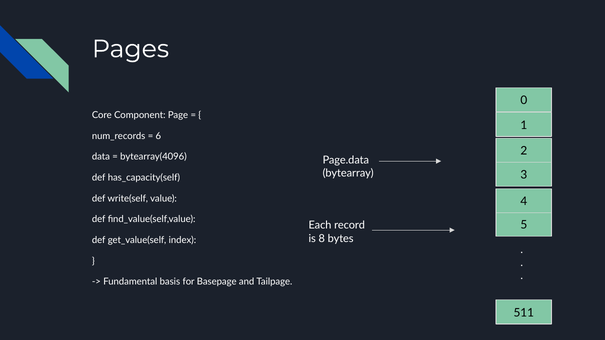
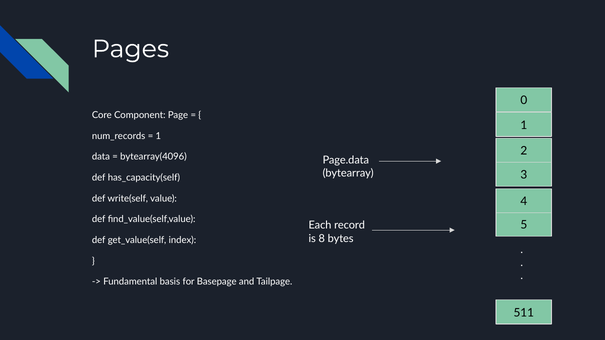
6 at (158, 136): 6 -> 1
